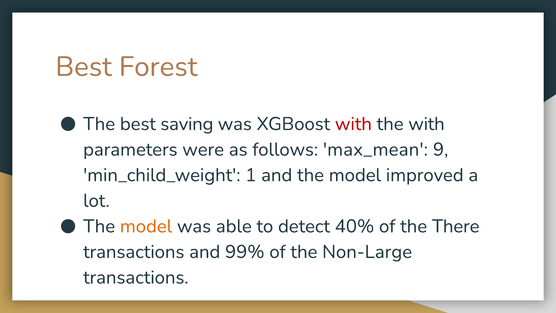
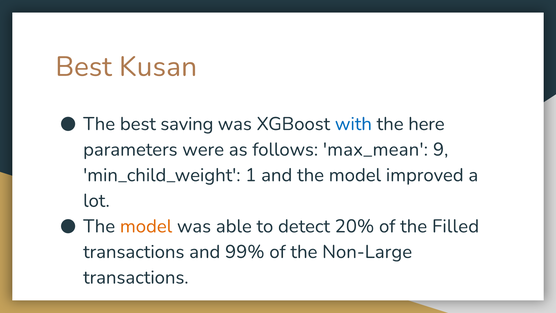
Forest: Forest -> Kusan
with at (353, 124) colour: red -> blue
the with: with -> here
40%: 40% -> 20%
There: There -> Filled
